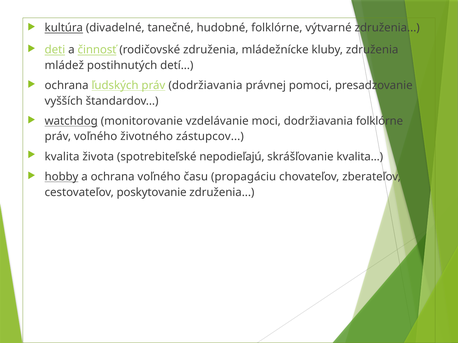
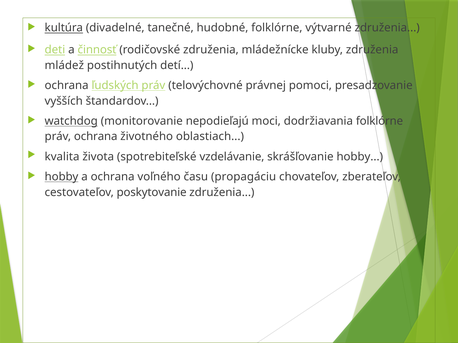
práv dodržiavania: dodržiavania -> telovýchovné
vzdelávanie: vzdelávanie -> nepodieľajú
práv voľného: voľného -> ochrana
zástupcov: zástupcov -> oblastiach
nepodieľajú: nepodieľajú -> vzdelávanie
skrášľovanie kvalita: kvalita -> hobby
